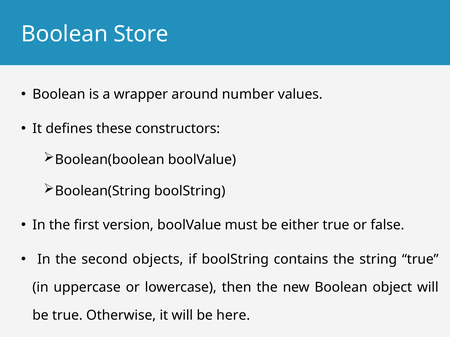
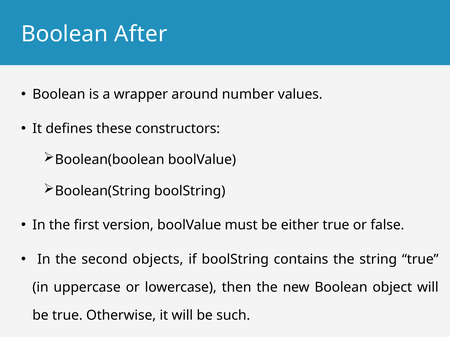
Store: Store -> After
here: here -> such
